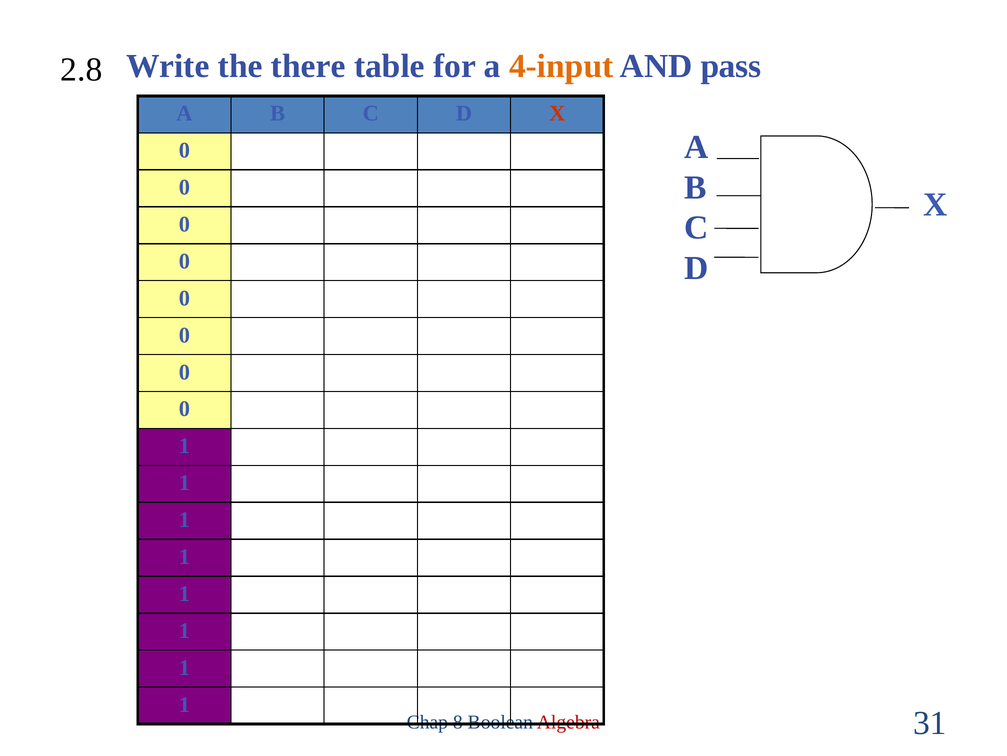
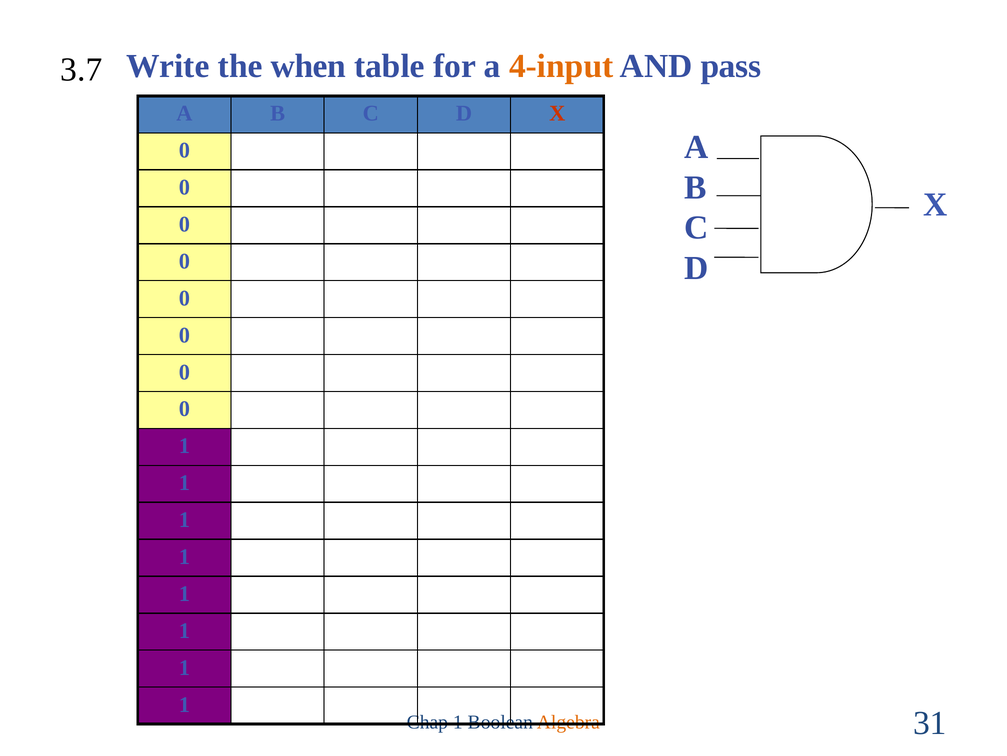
2.8: 2.8 -> 3.7
there: there -> when
Chap 8: 8 -> 1
Algebra colour: red -> orange
